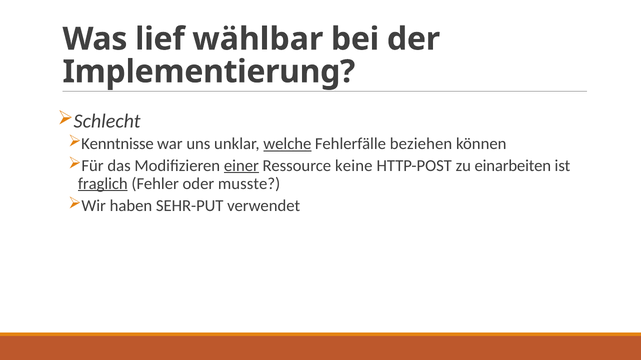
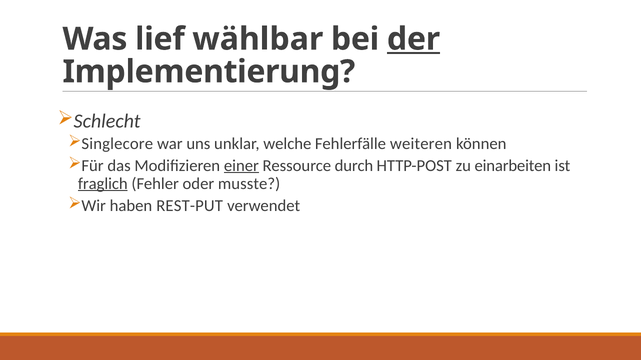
der underline: none -> present
Kenntnisse: Kenntnisse -> Singlecore
welche underline: present -> none
beziehen: beziehen -> weiteren
keine: keine -> durch
SEHR-PUT: SEHR-PUT -> REST-PUT
